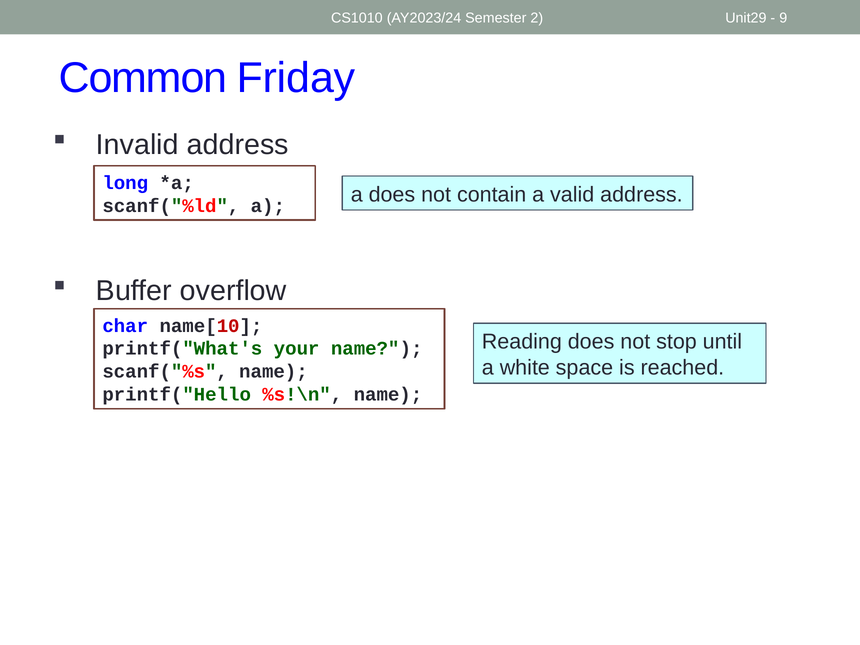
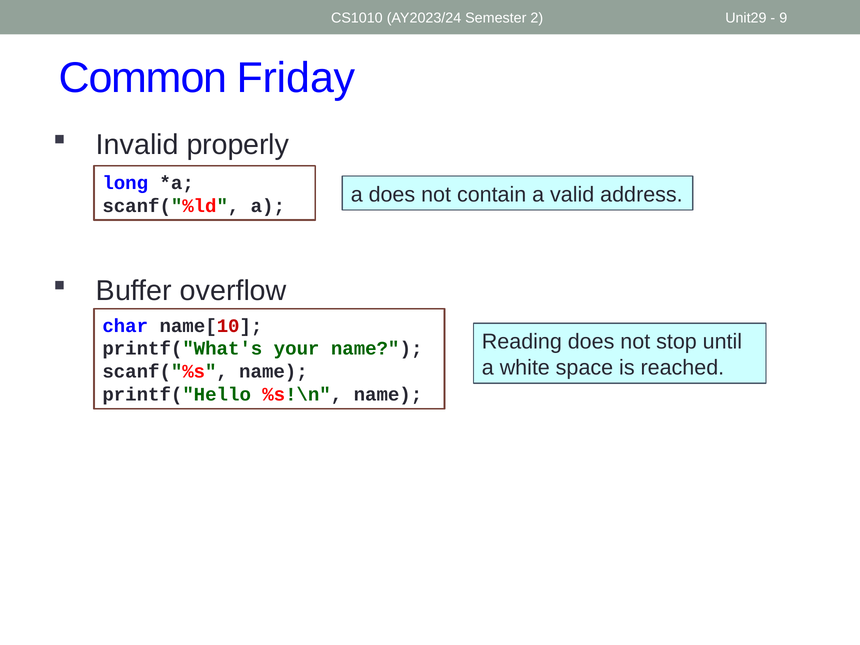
Invalid address: address -> properly
